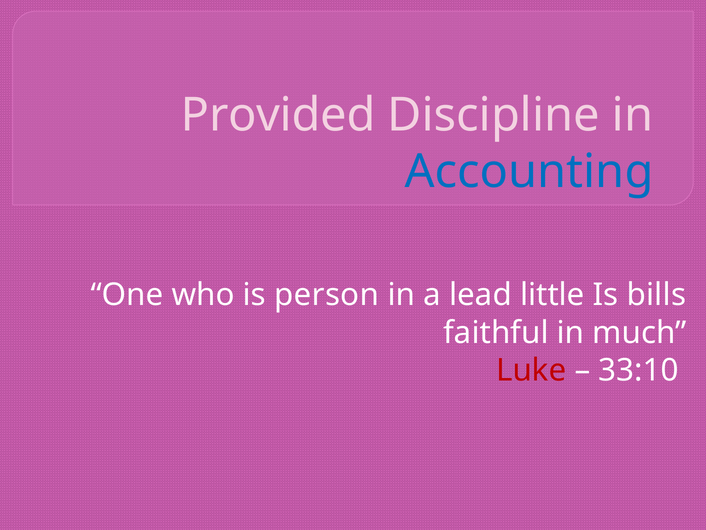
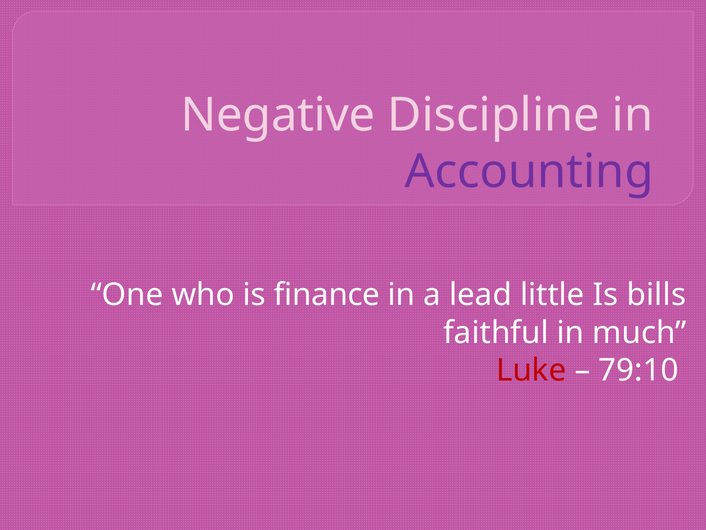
Provided: Provided -> Negative
Accounting colour: blue -> purple
person: person -> finance
33:10: 33:10 -> 79:10
